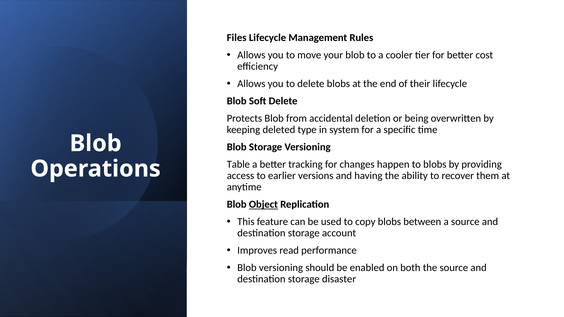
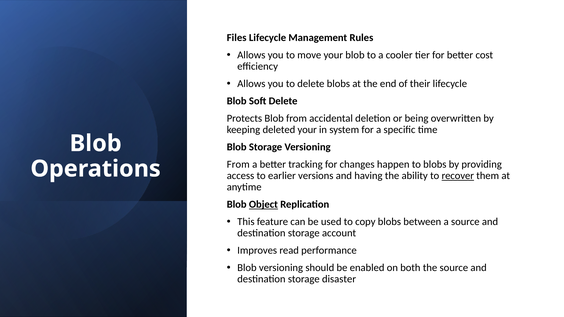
deleted type: type -> your
Table at (238, 164): Table -> From
recover underline: none -> present
